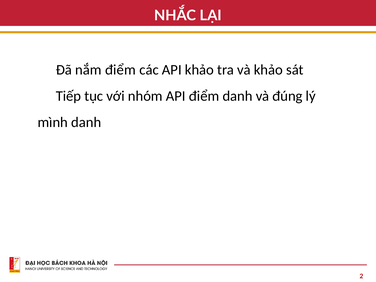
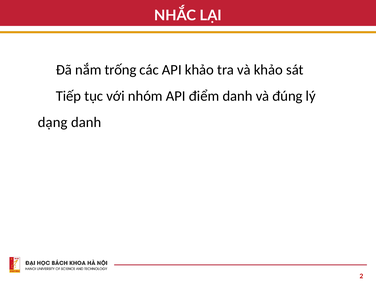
nắm điểm: điểm -> trống
mình: mình -> dạng
